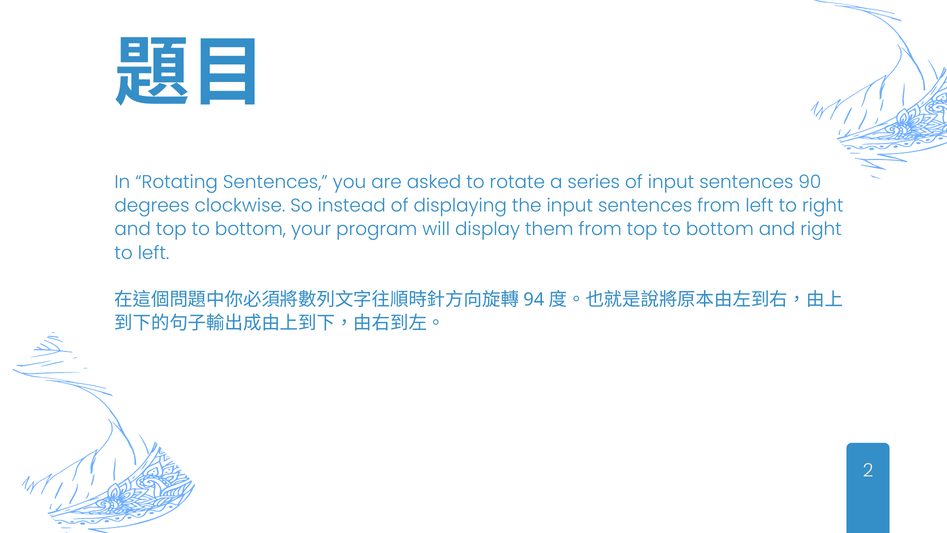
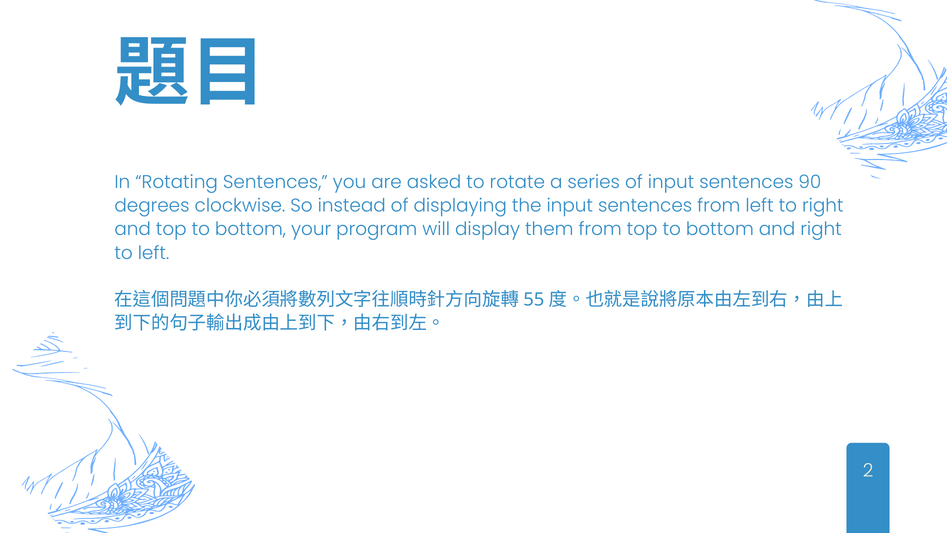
94: 94 -> 55
